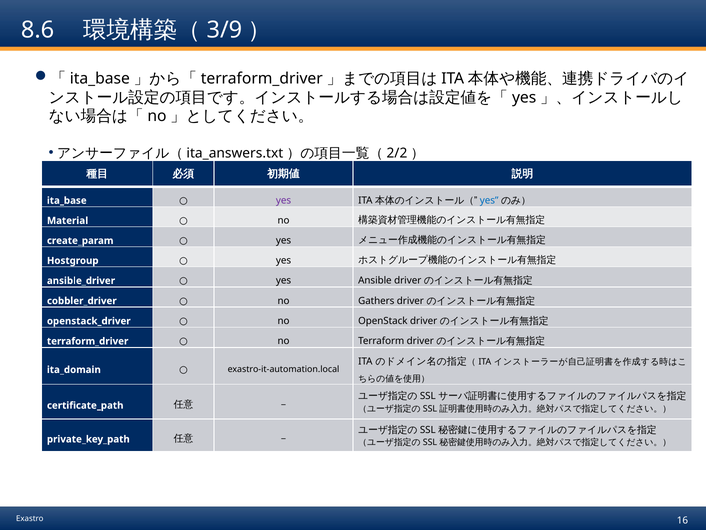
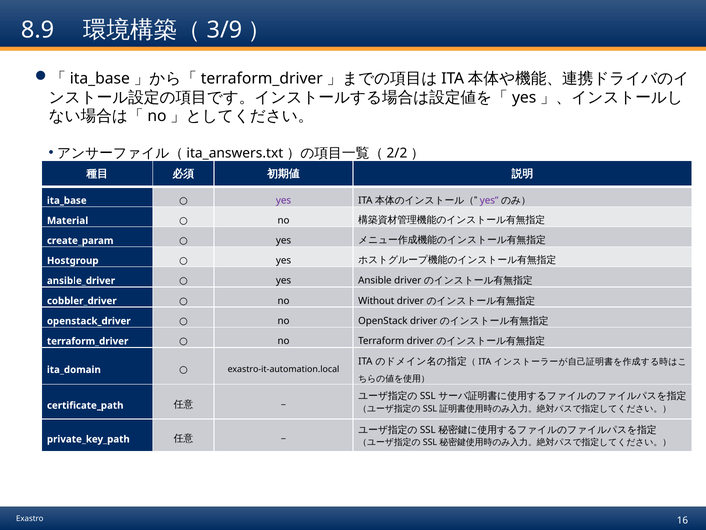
8.6: 8.6 -> 8.9
yes at (489, 200) colour: blue -> purple
Gathers: Gathers -> Without
